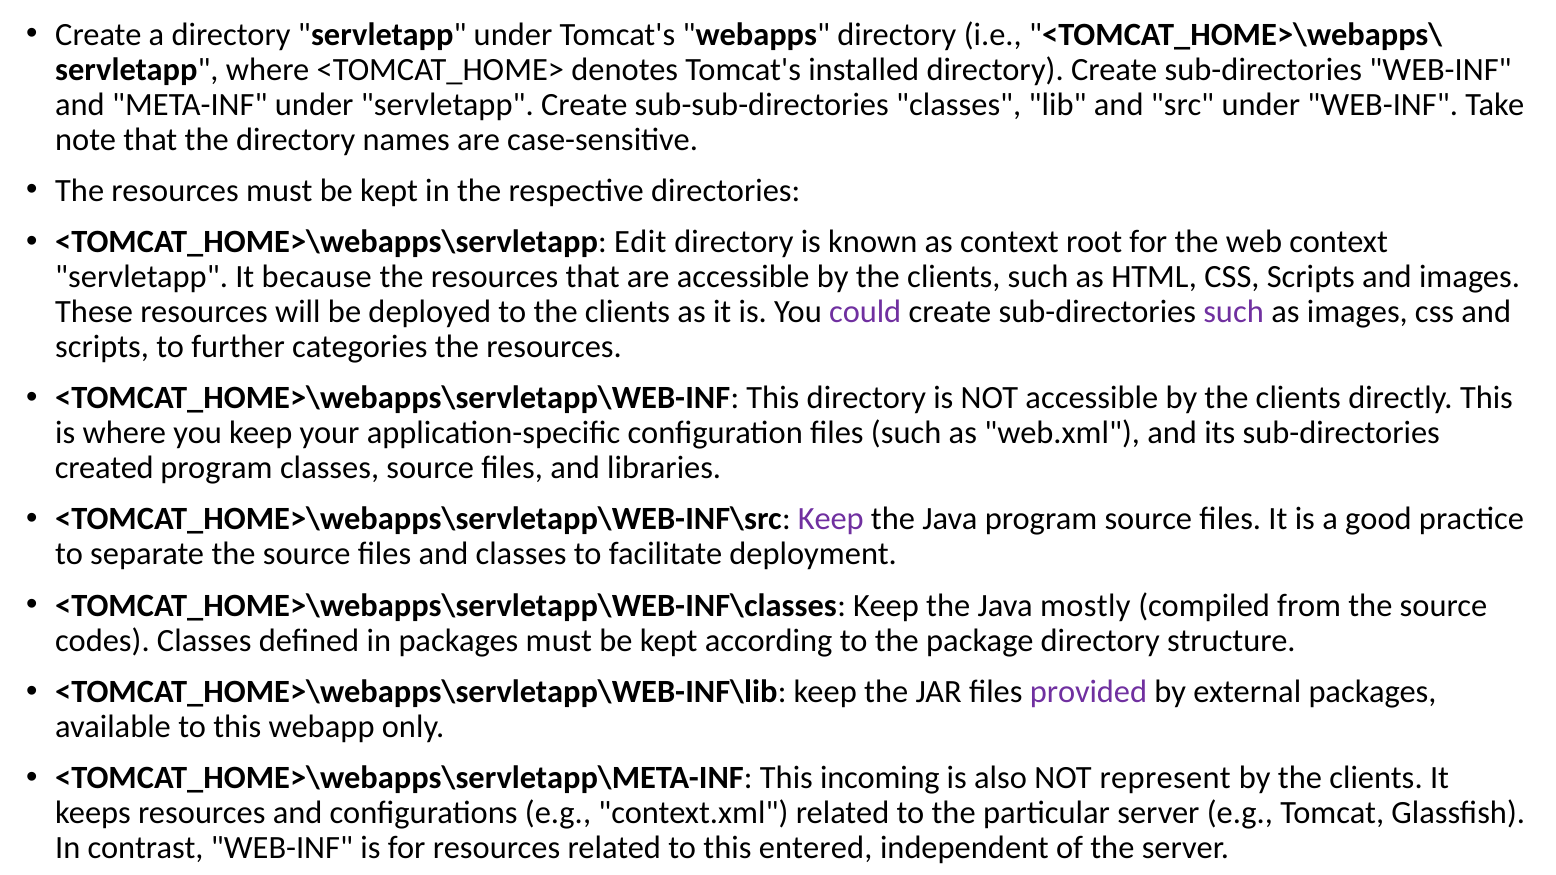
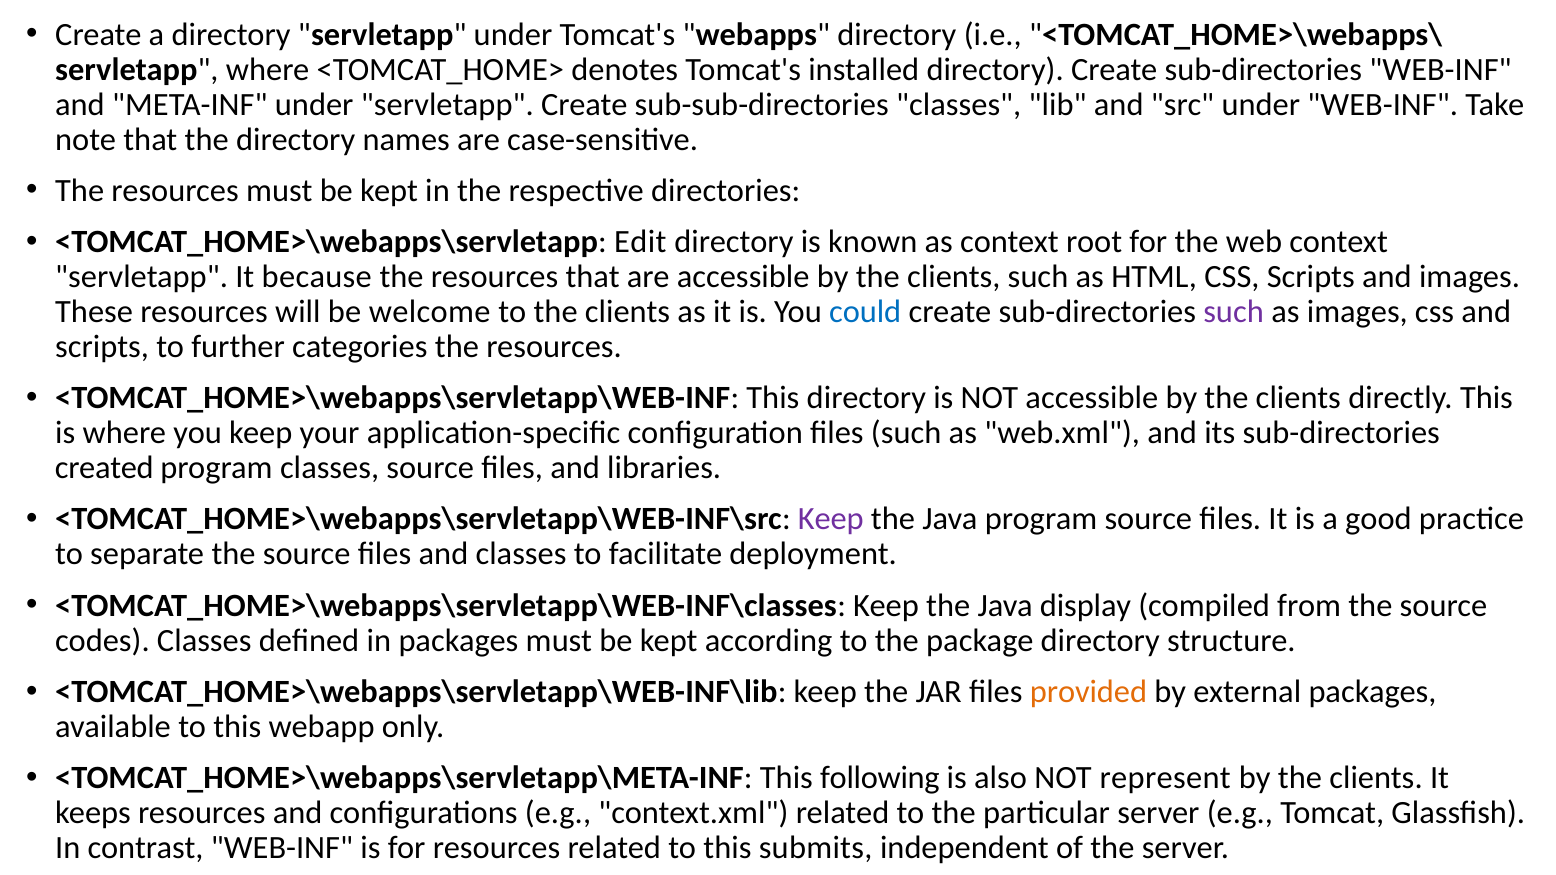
deployed: deployed -> welcome
could colour: purple -> blue
mostly: mostly -> display
provided colour: purple -> orange
incoming: incoming -> following
entered: entered -> submits
